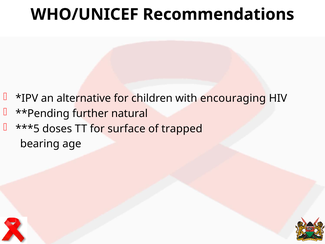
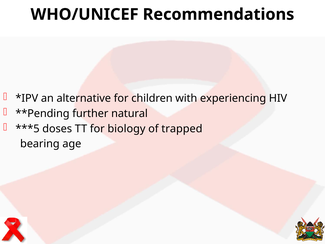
encouraging: encouraging -> experiencing
surface: surface -> biology
